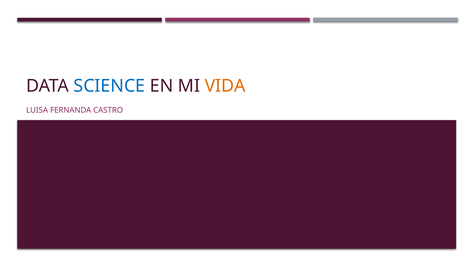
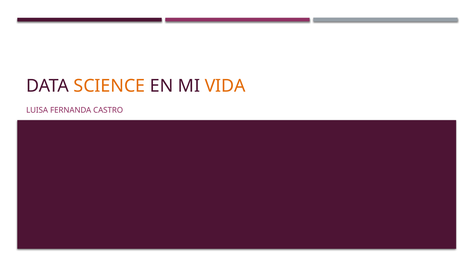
SCIENCE colour: blue -> orange
